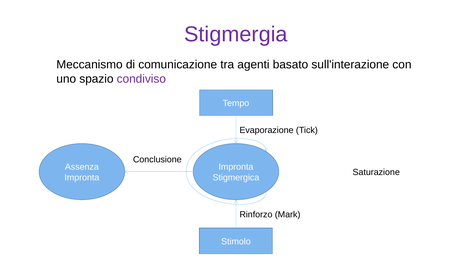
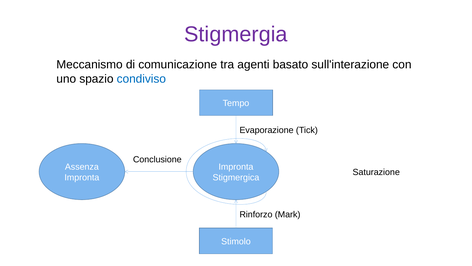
condiviso colour: purple -> blue
